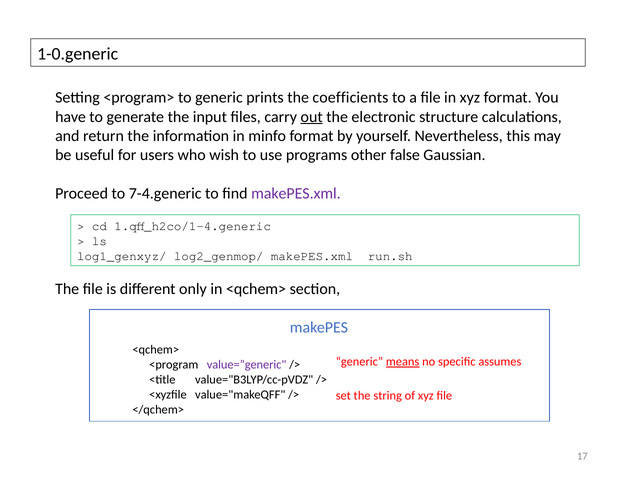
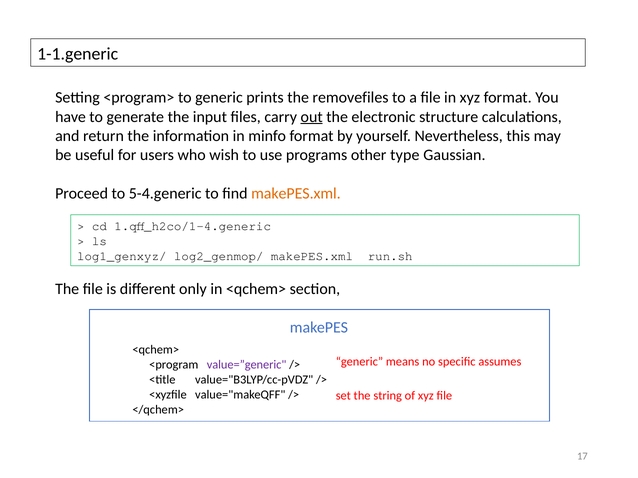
1-0.generic: 1-0.generic -> 1-1.generic
coefficients: coefficients -> removefiles
false: false -> type
7-4.generic: 7-4.generic -> 5-4.generic
makePES.xml at (296, 193) colour: purple -> orange
means underline: present -> none
